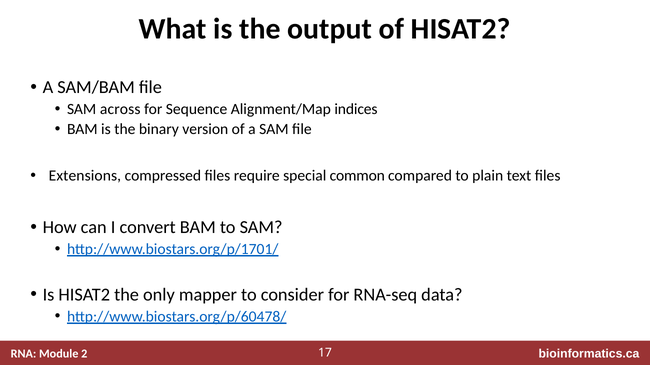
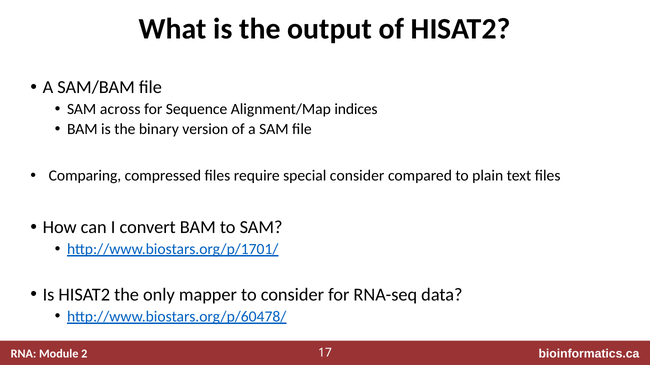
Extensions: Extensions -> Comparing
special common: common -> consider
